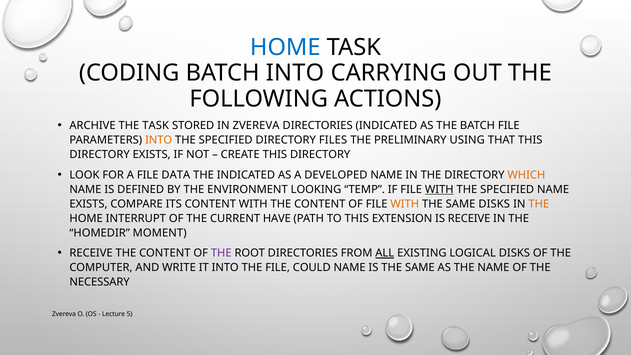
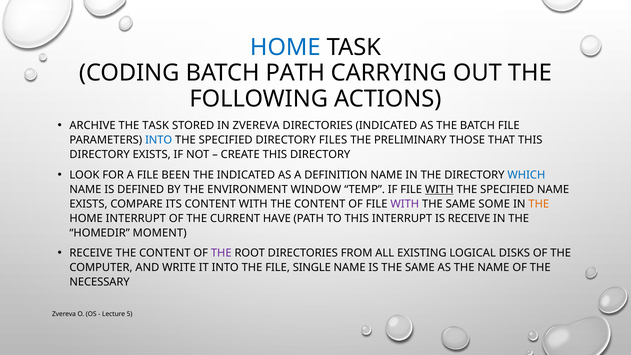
BATCH INTO: INTO -> PATH
INTO at (159, 140) colour: orange -> blue
USING: USING -> THOSE
DATA: DATA -> BEEN
DEVELOPED: DEVELOPED -> DEFINITION
WHICH colour: orange -> blue
LOOKING: LOOKING -> WINDOW
WITH at (405, 204) colour: orange -> purple
SAME DISKS: DISKS -> SOME
THIS EXTENSION: EXTENSION -> INTERRUPT
ALL underline: present -> none
COULD: COULD -> SINGLE
